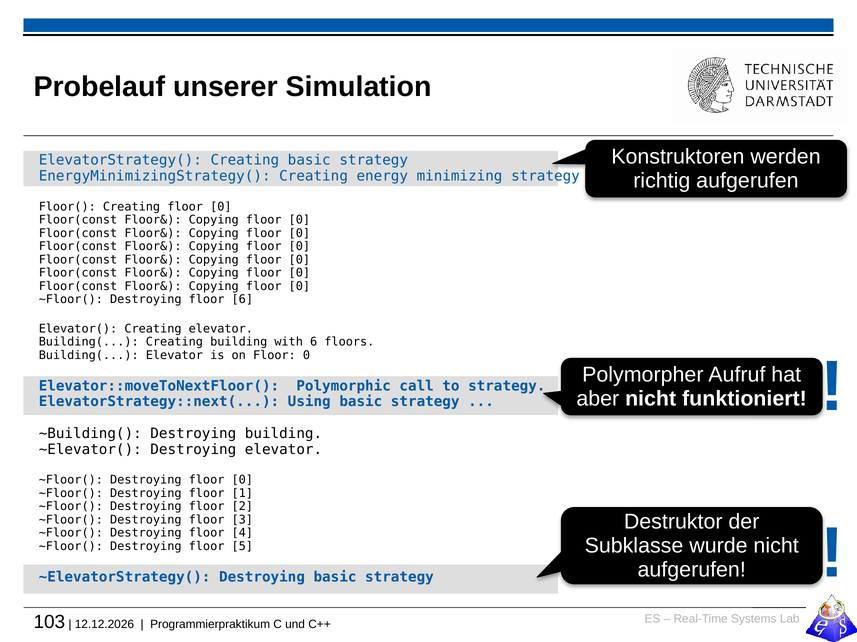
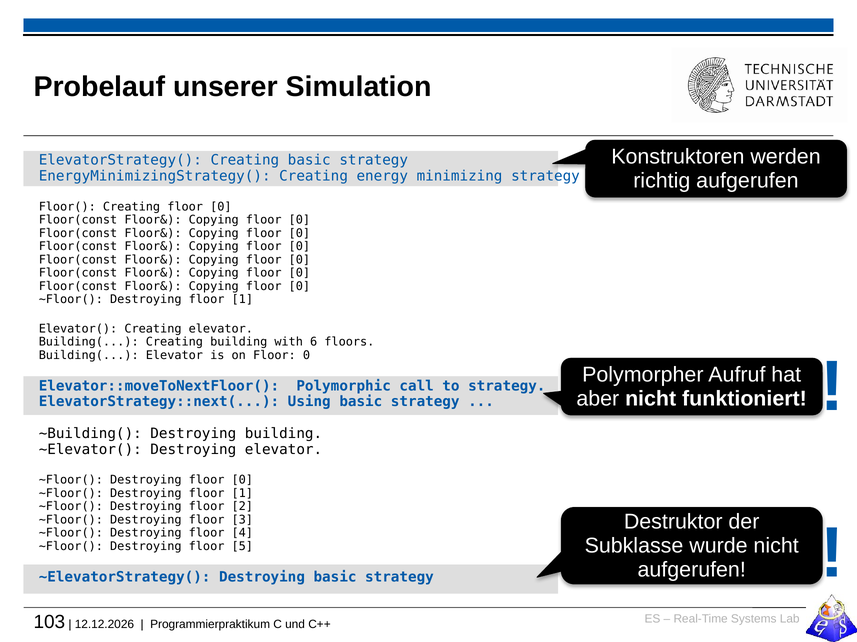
6 at (242, 300): 6 -> 1
